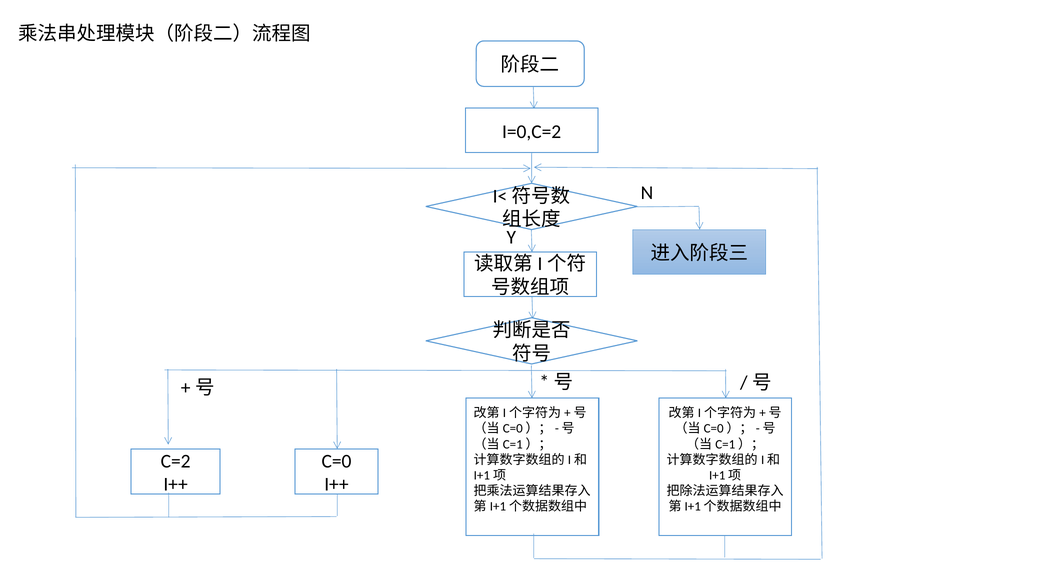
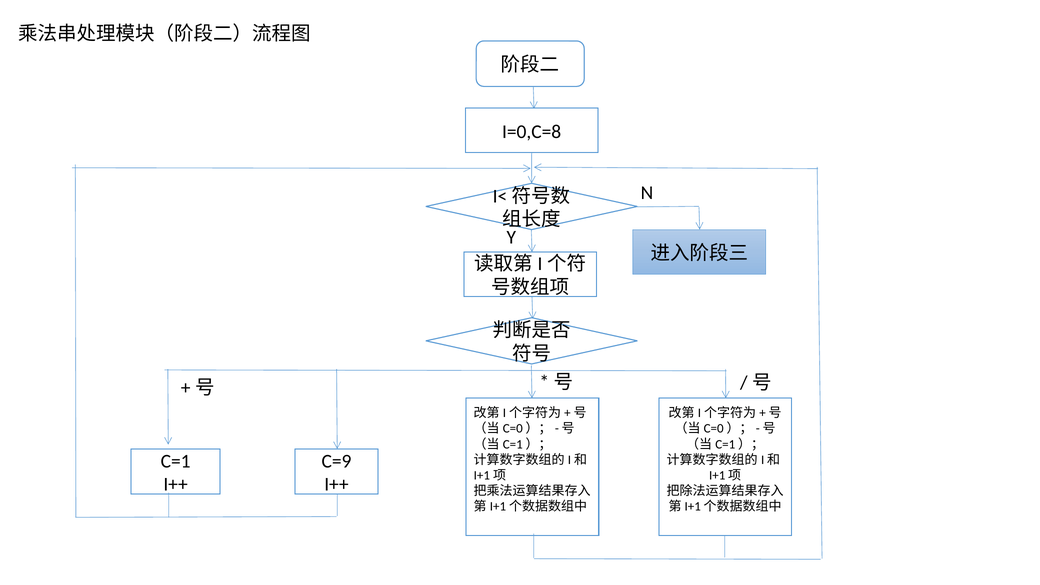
I=0,C=2: I=0,C=2 -> I=0,C=8
C=2: C=2 -> C=1
C=0: C=0 -> C=9
